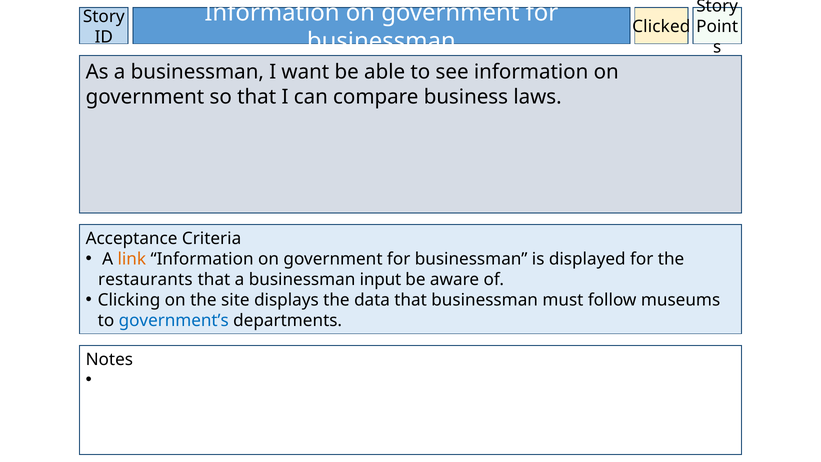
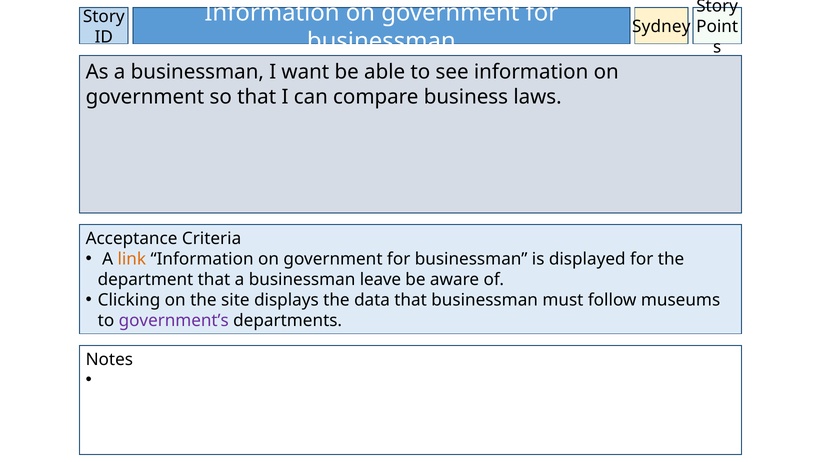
Clicked: Clicked -> Sydney
restaurants: restaurants -> department
input: input -> leave
government’s colour: blue -> purple
